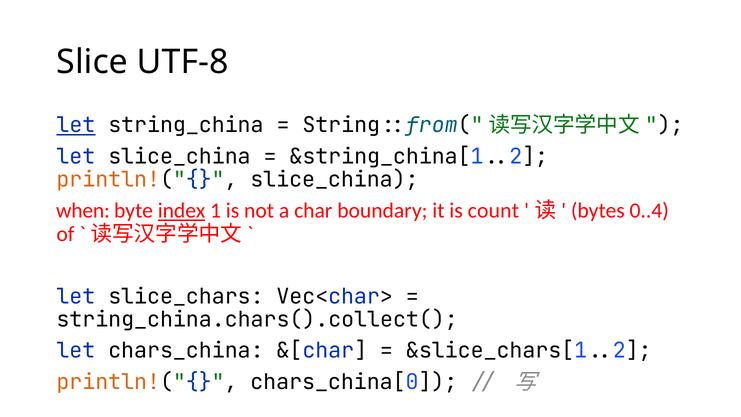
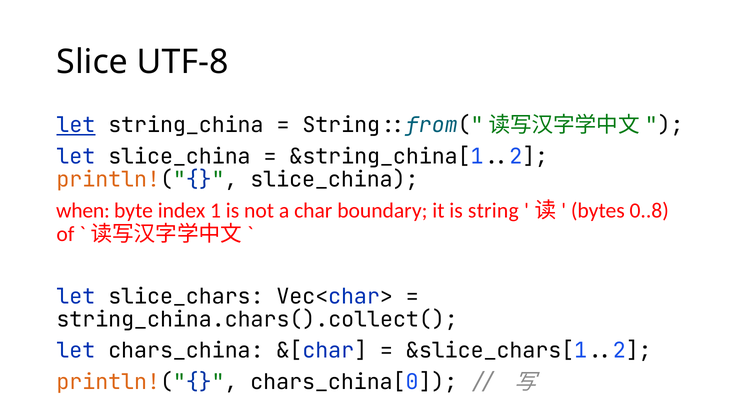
index underline: present -> none
count: count -> string
0..4: 0..4 -> 0..8
